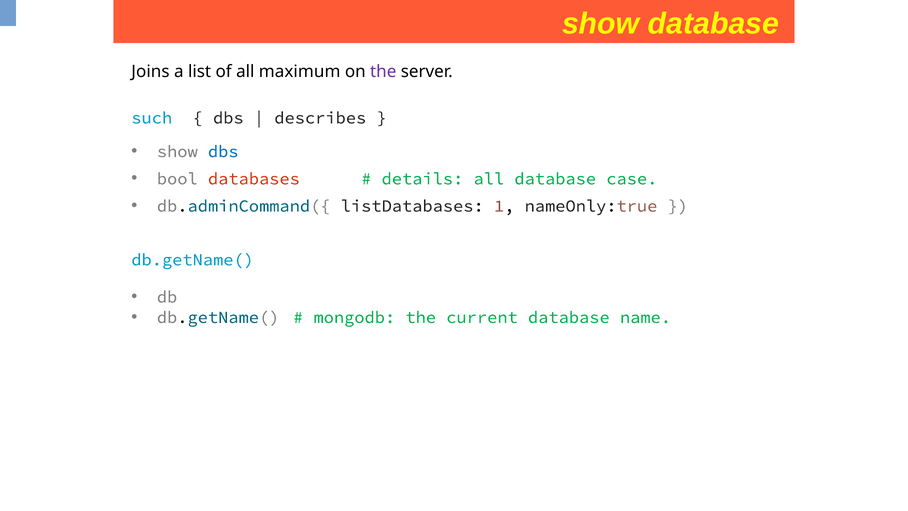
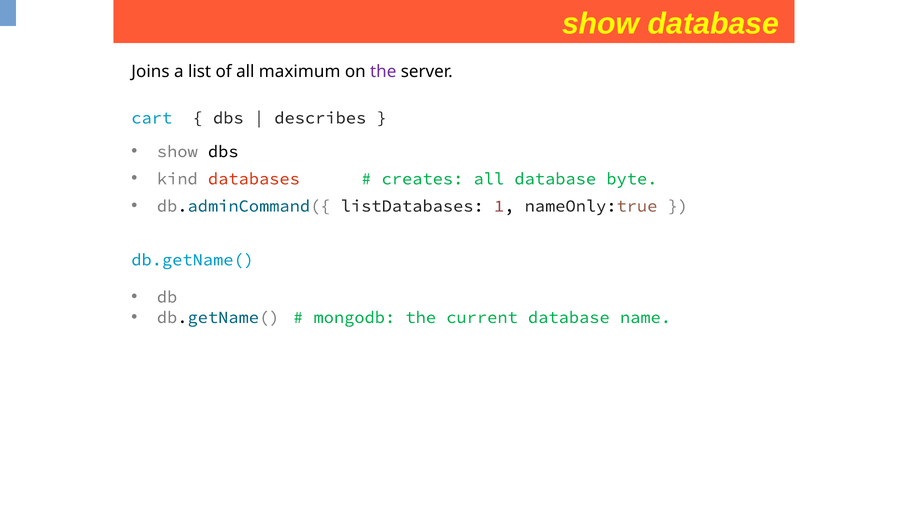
such: such -> cart
dbs at (223, 151) colour: blue -> black
bool: bool -> kind
details: details -> creates
case: case -> byte
